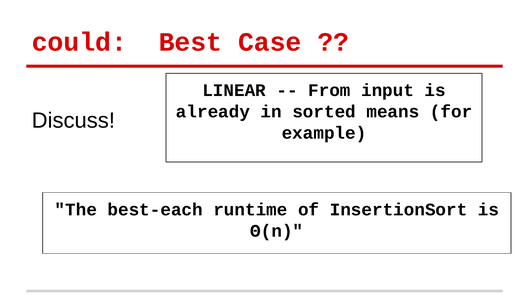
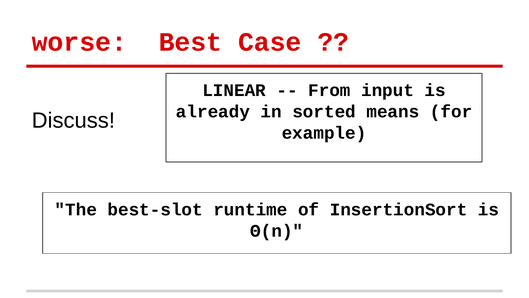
could: could -> worse
best-each: best-each -> best-slot
